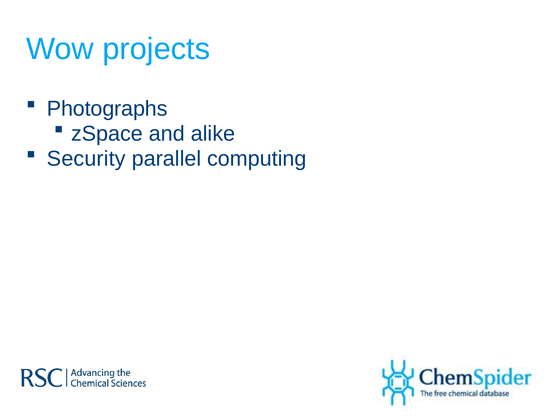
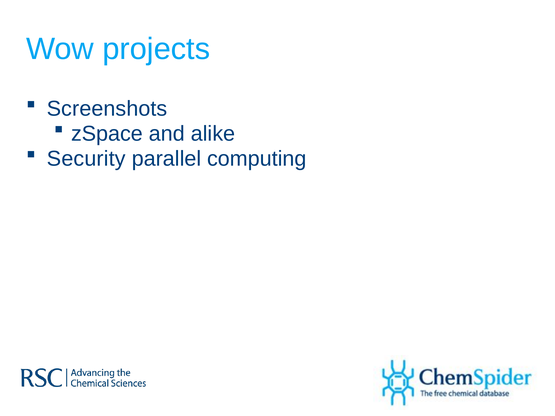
Photographs: Photographs -> Screenshots
